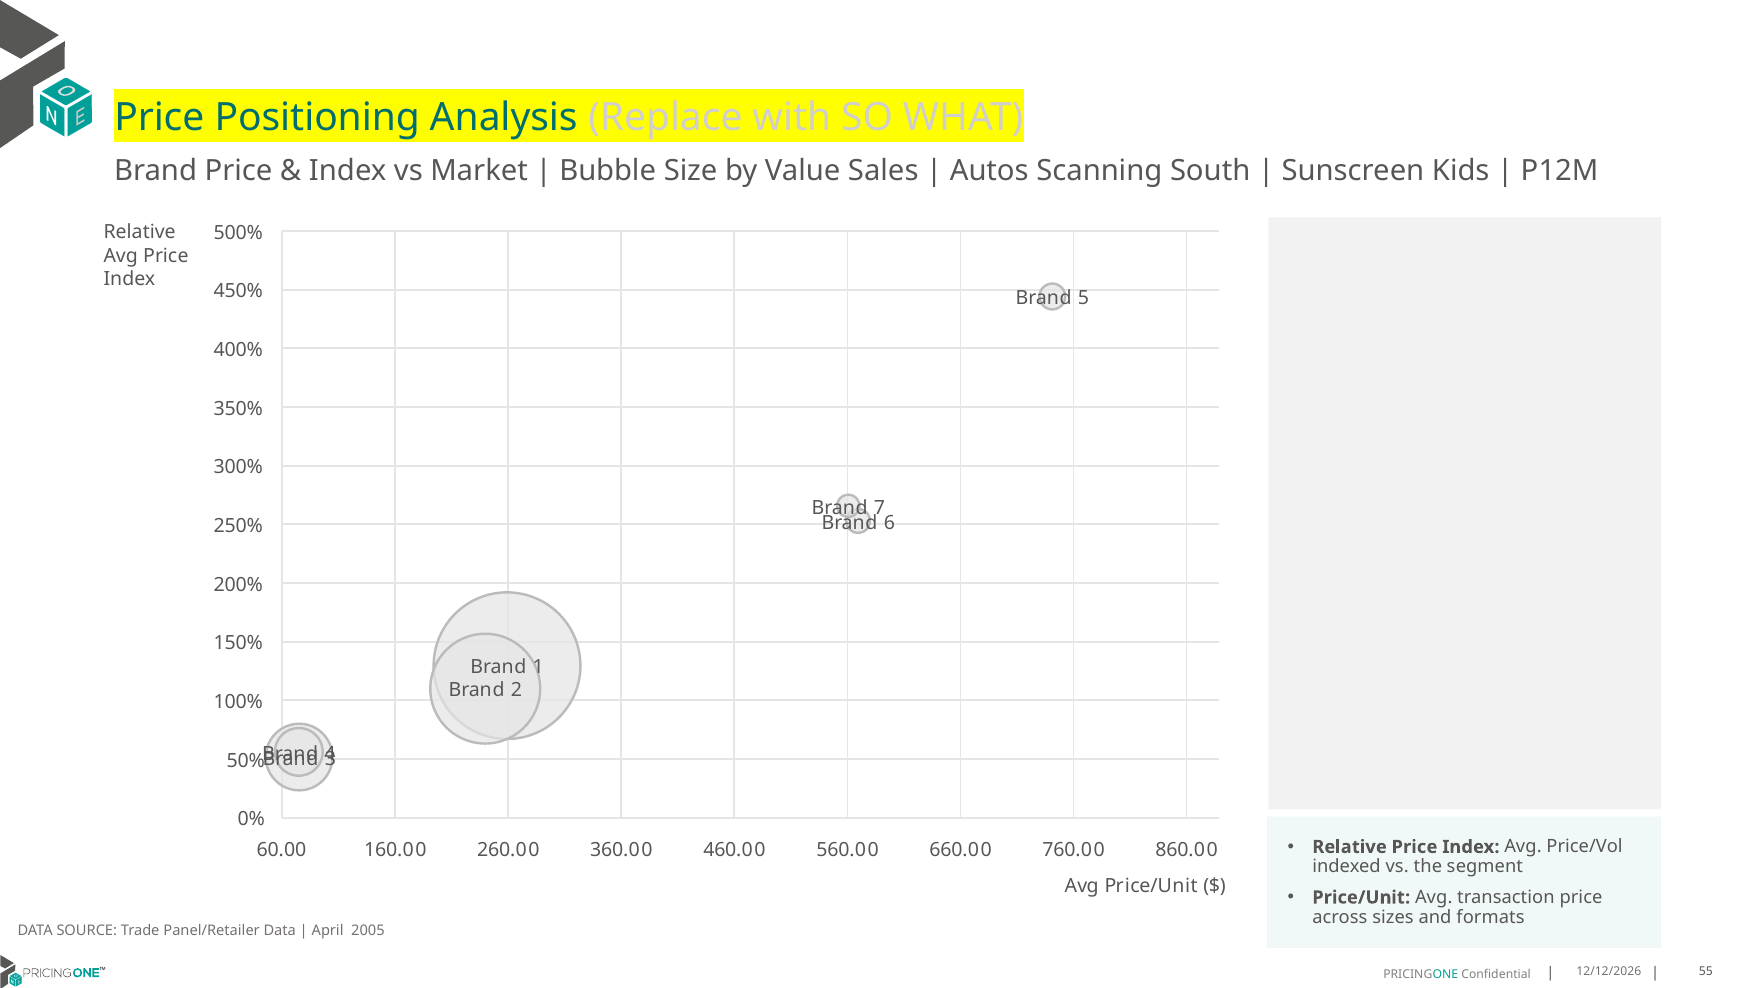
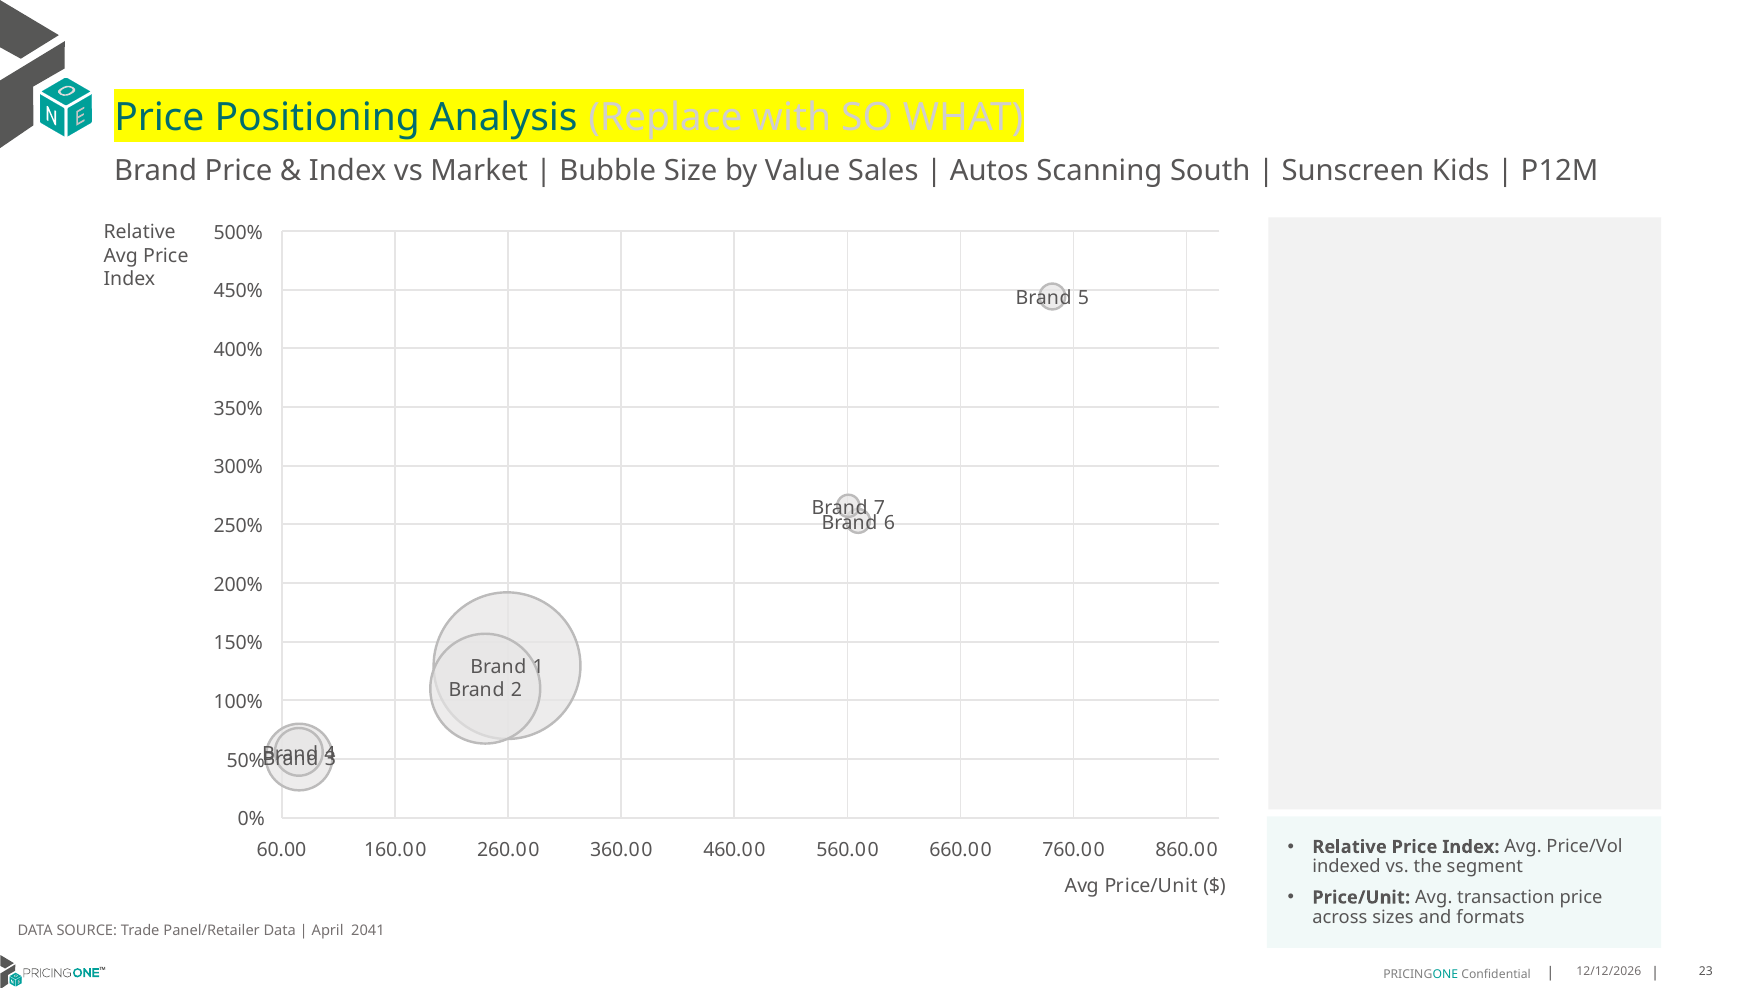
2005: 2005 -> 2041
55: 55 -> 23
